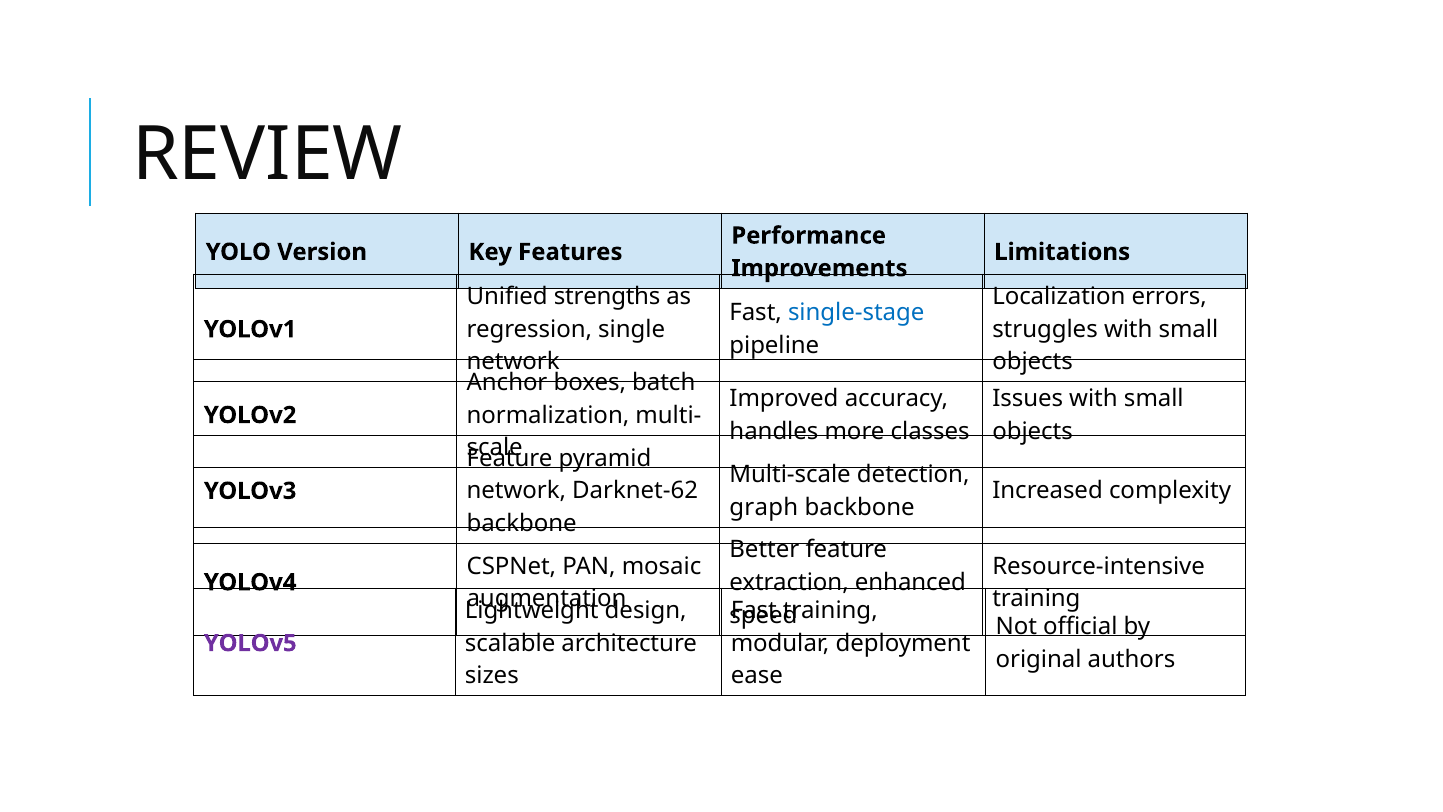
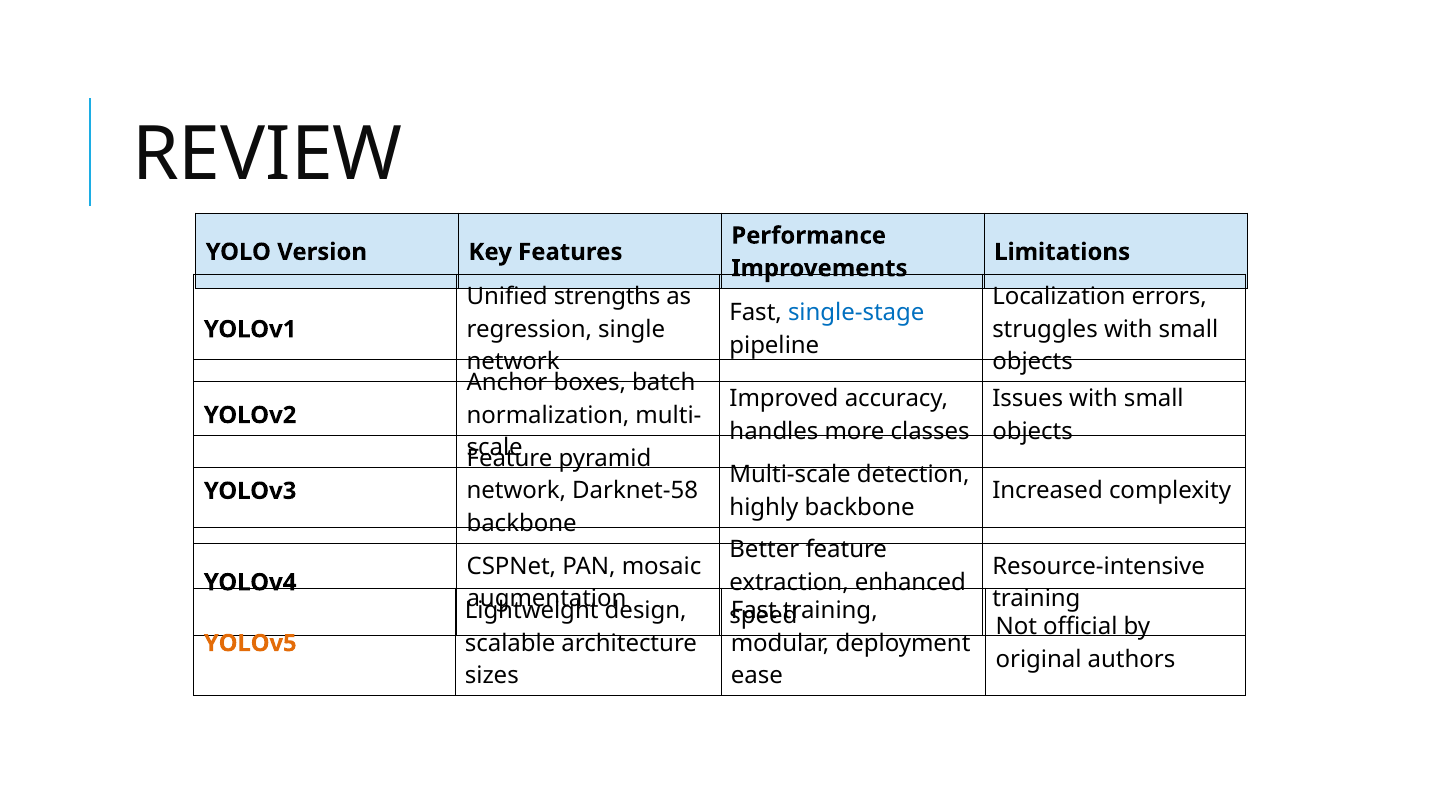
Darknet-62: Darknet-62 -> Darknet-58
graph: graph -> highly
YOLOv5 colour: purple -> orange
